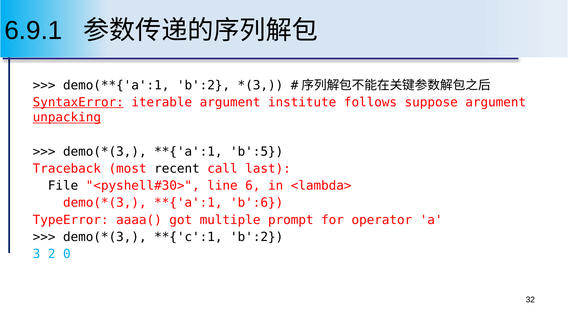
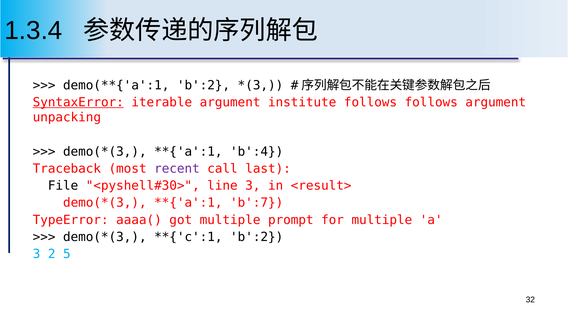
6.9.1: 6.9.1 -> 1.3.4
follows suppose: suppose -> follows
unpacking underline: present -> none
b':5: b':5 -> b':4
recent colour: black -> purple
line 6: 6 -> 3
<lambda>: <lambda> -> <result>
b':6: b':6 -> b':7
for operator: operator -> multiple
0: 0 -> 5
